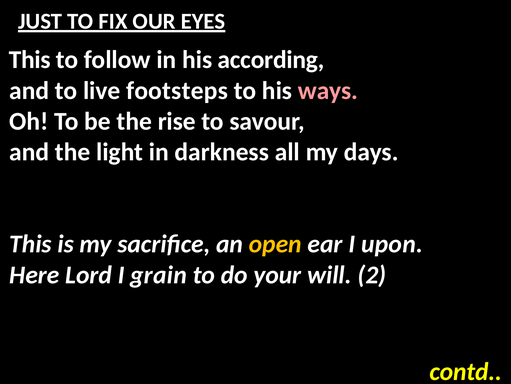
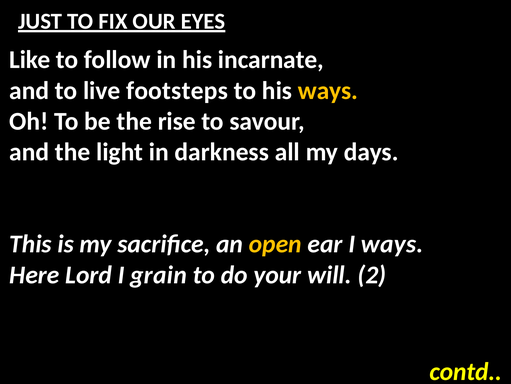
This at (30, 60): This -> Like
according: according -> incarnate
ways at (328, 90) colour: pink -> yellow
I upon: upon -> ways
